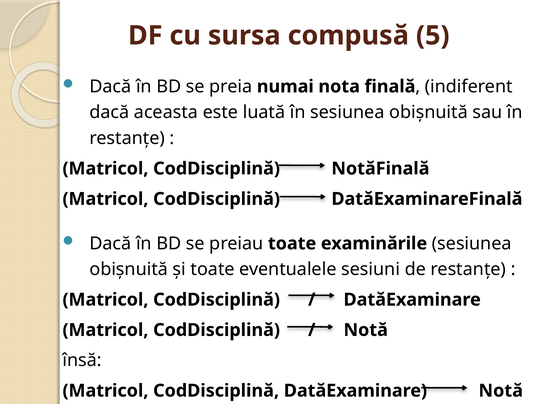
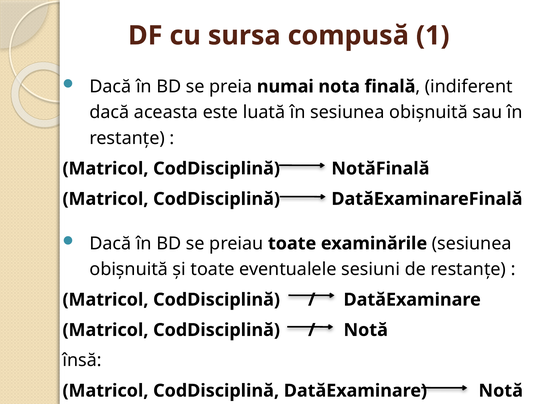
5: 5 -> 1
